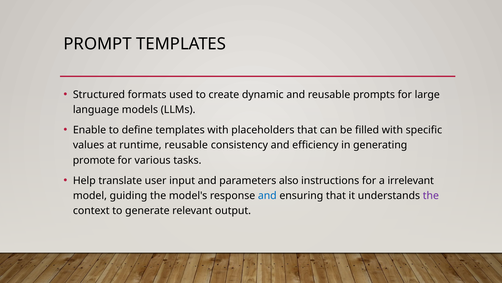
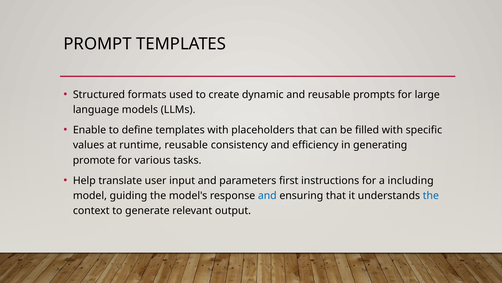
also: also -> first
irrelevant: irrelevant -> including
the at (431, 195) colour: purple -> blue
